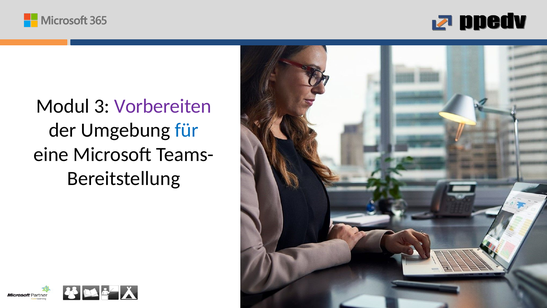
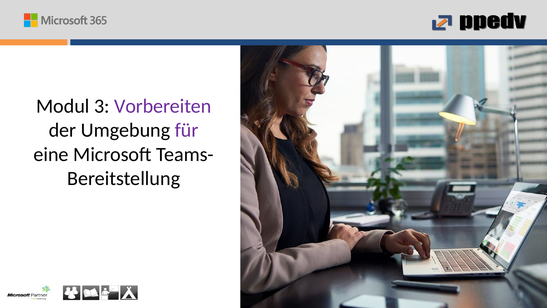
für colour: blue -> purple
